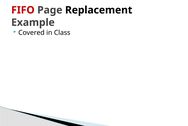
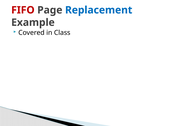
Replacement colour: black -> blue
